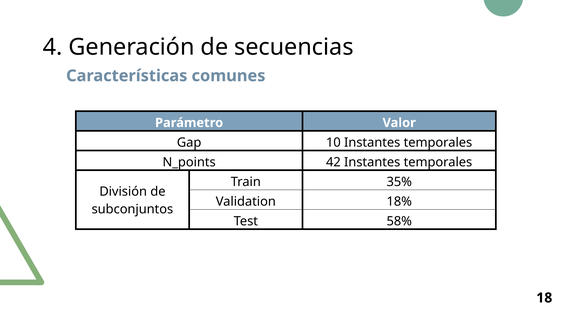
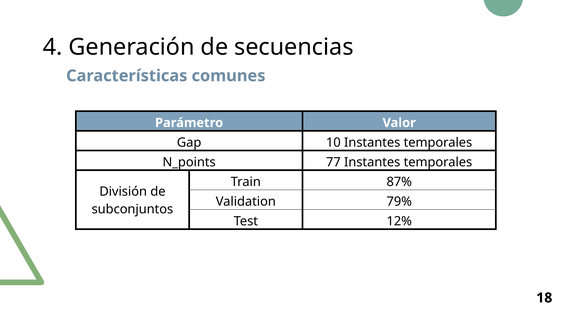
42: 42 -> 77
35%: 35% -> 87%
18%: 18% -> 79%
58%: 58% -> 12%
